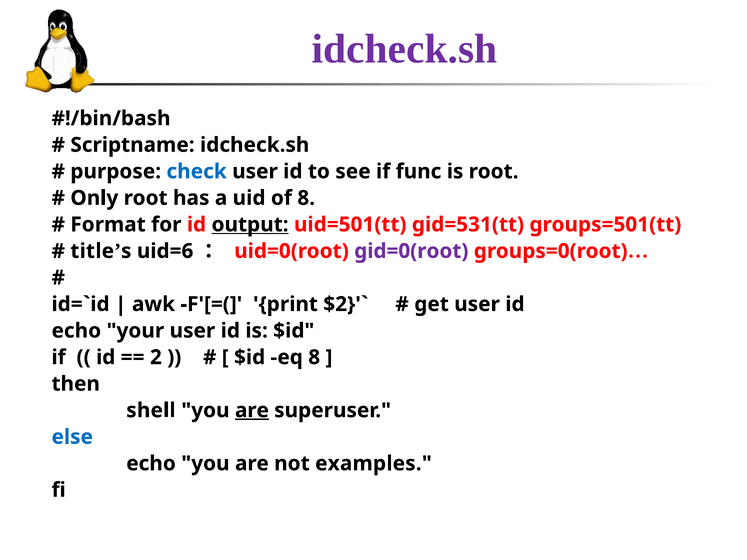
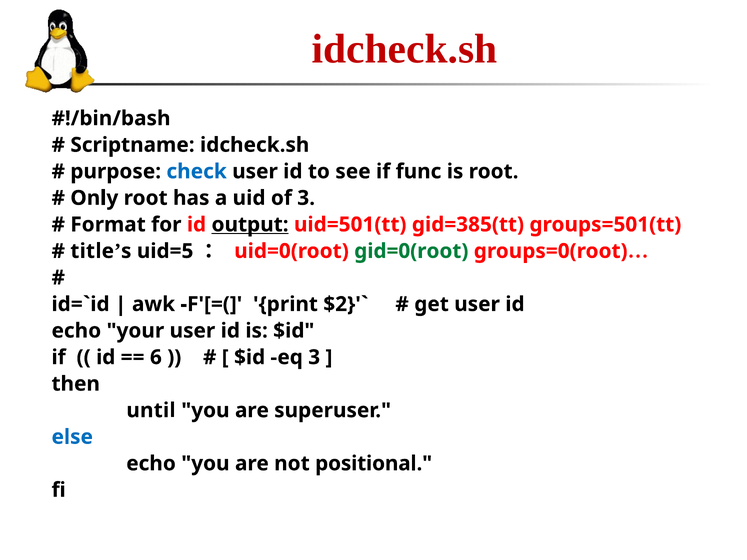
idcheck.sh at (405, 49) colour: purple -> red
of 8: 8 -> 3
gid=531(tt: gid=531(tt -> gid=385(tt
uid=6: uid=6 -> uid=5
gid=0(root colour: purple -> green
2: 2 -> 6
eq 8: 8 -> 3
shell: shell -> until
are at (252, 411) underline: present -> none
examples: examples -> positional
